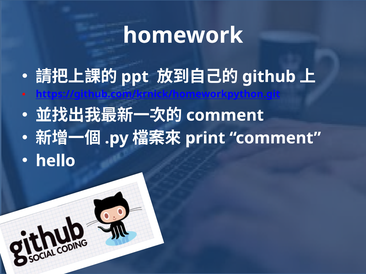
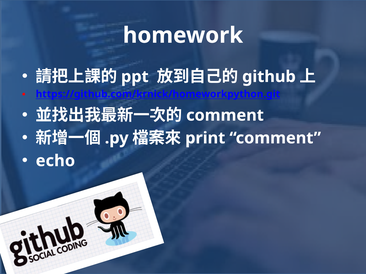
hello: hello -> echo
